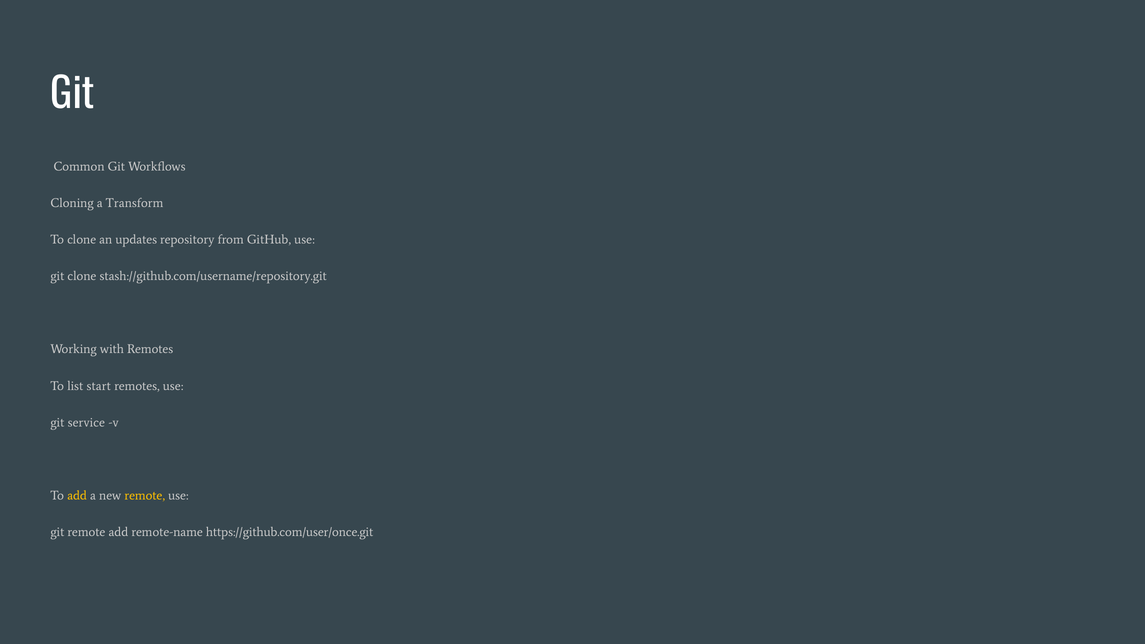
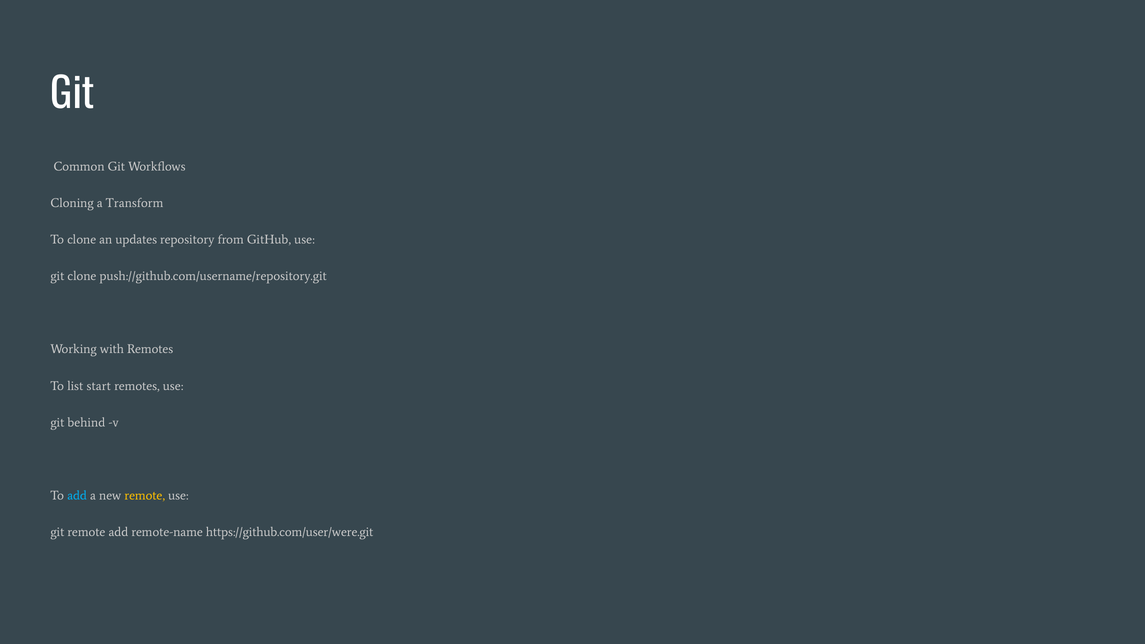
stash://github.com/username/repository.git: stash://github.com/username/repository.git -> push://github.com/username/repository.git
service: service -> behind
add at (77, 496) colour: yellow -> light blue
https://github.com/user/once.git: https://github.com/user/once.git -> https://github.com/user/were.git
